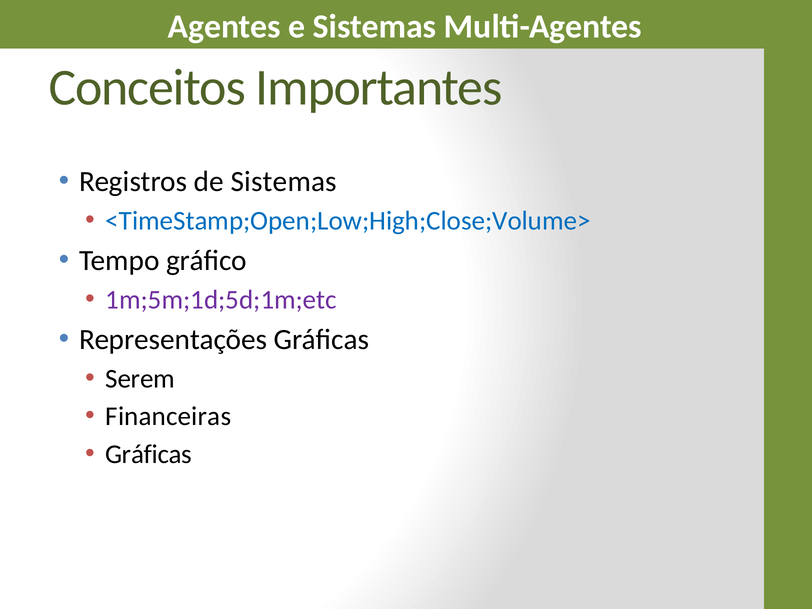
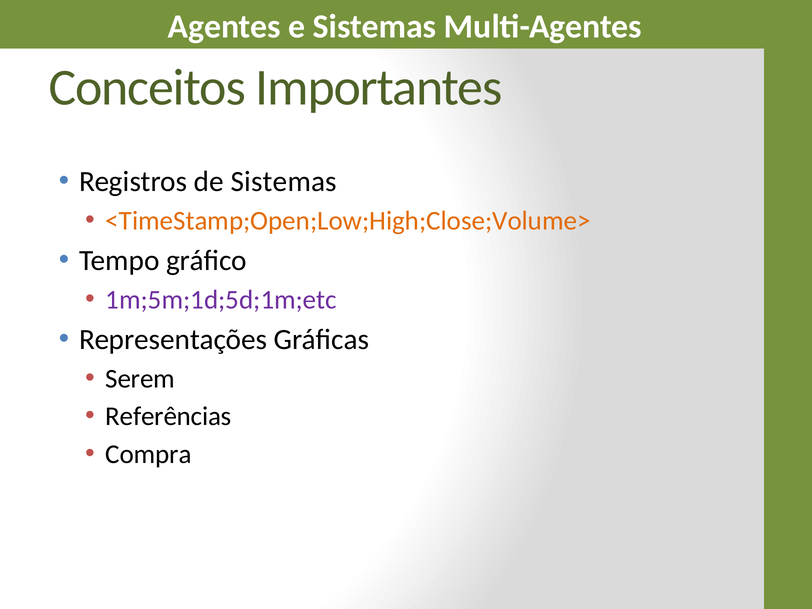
<TimeStamp;Open;Low;High;Close;Volume> colour: blue -> orange
Financeiras: Financeiras -> Referências
Gráficas at (149, 454): Gráficas -> Compra
